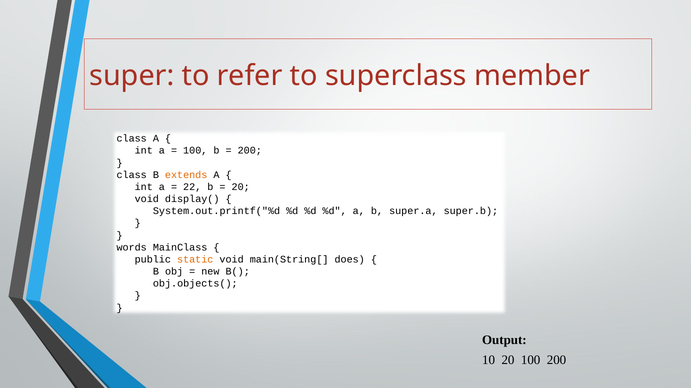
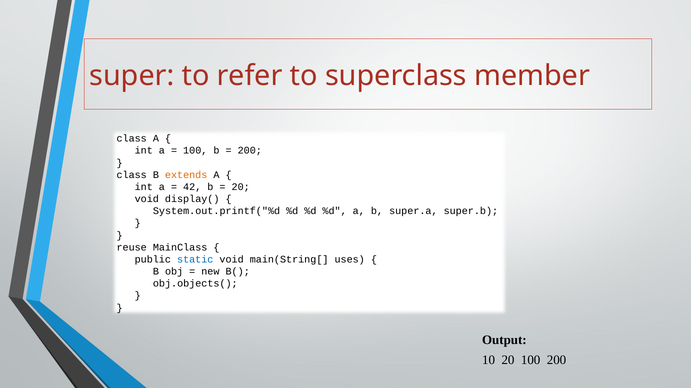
22: 22 -> 42
words: words -> reuse
static colour: orange -> blue
does: does -> uses
